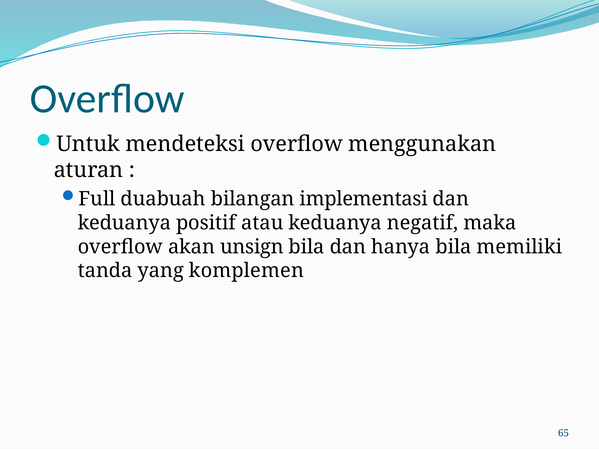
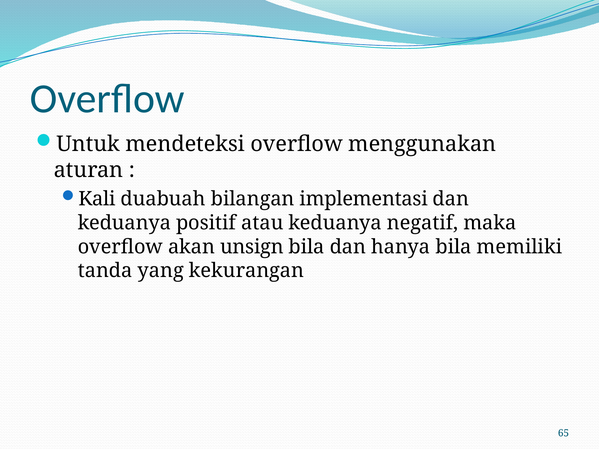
Full: Full -> Kali
komplemen: komplemen -> kekurangan
